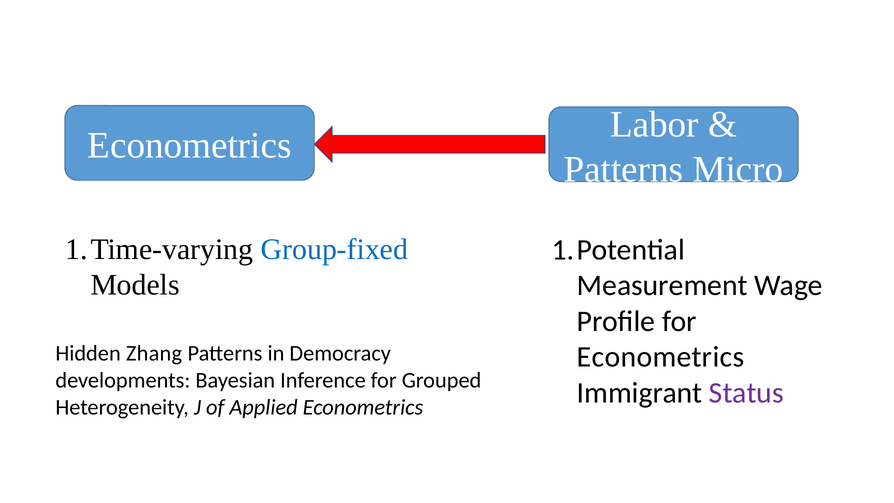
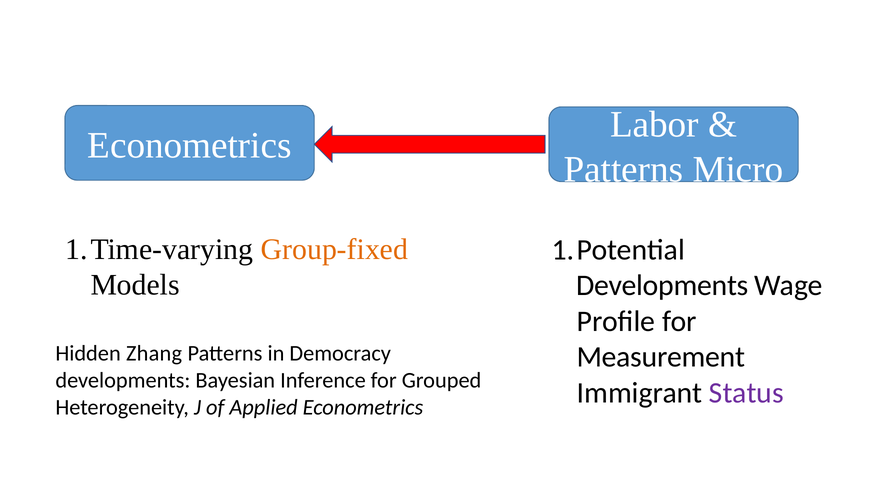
Group-fixed colour: blue -> orange
Measurement at (662, 285): Measurement -> Developments
Econometrics at (661, 357): Econometrics -> Measurement
